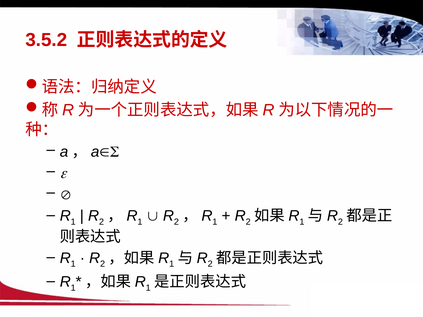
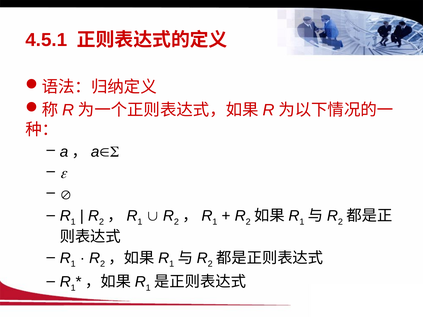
3.5.2: 3.5.2 -> 4.5.1
